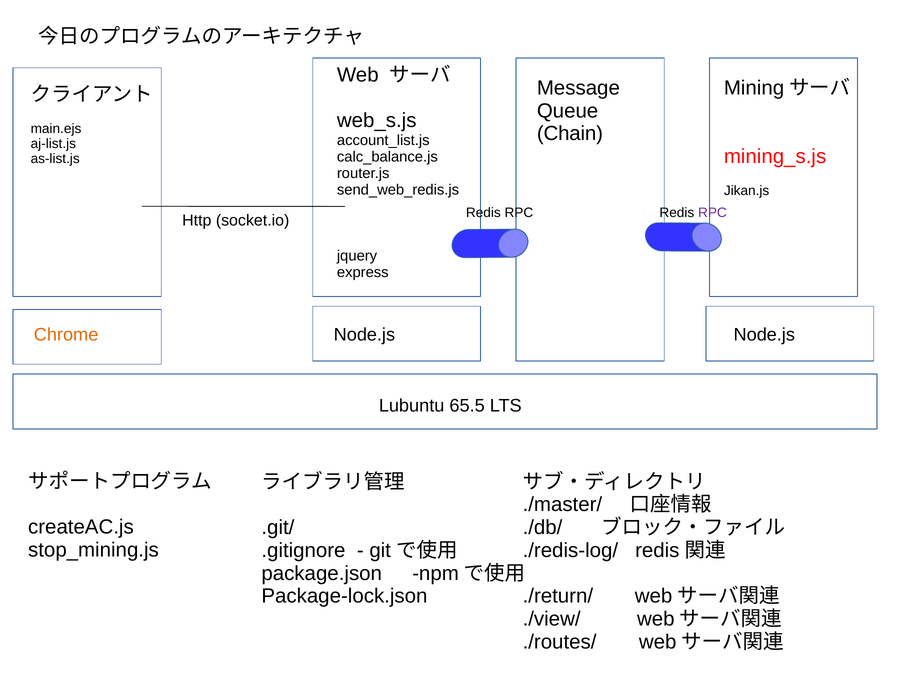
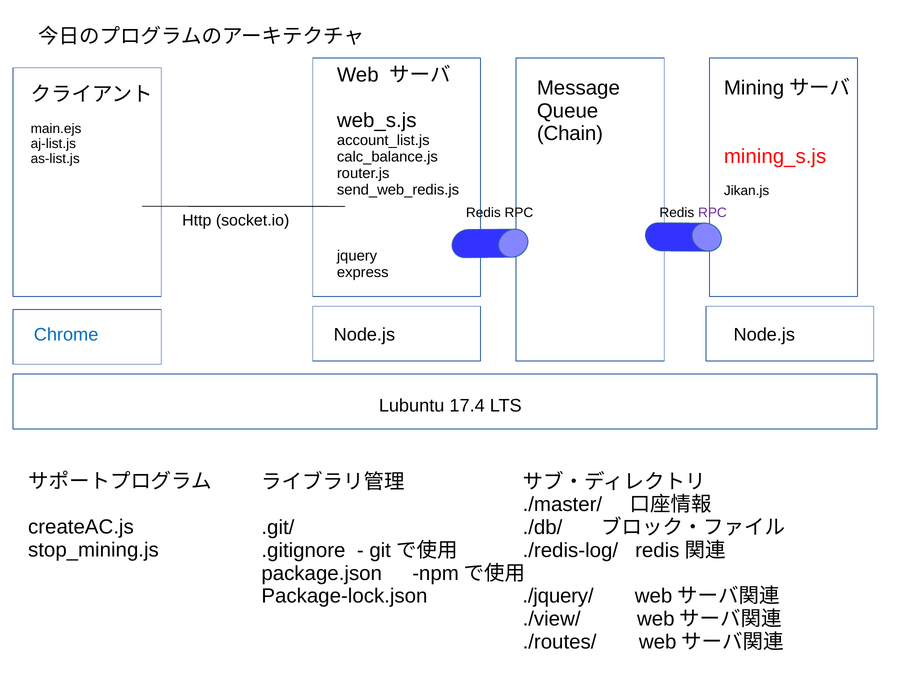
Chrome colour: orange -> blue
65.5: 65.5 -> 17.4
./return/: ./return/ -> ./jquery/
